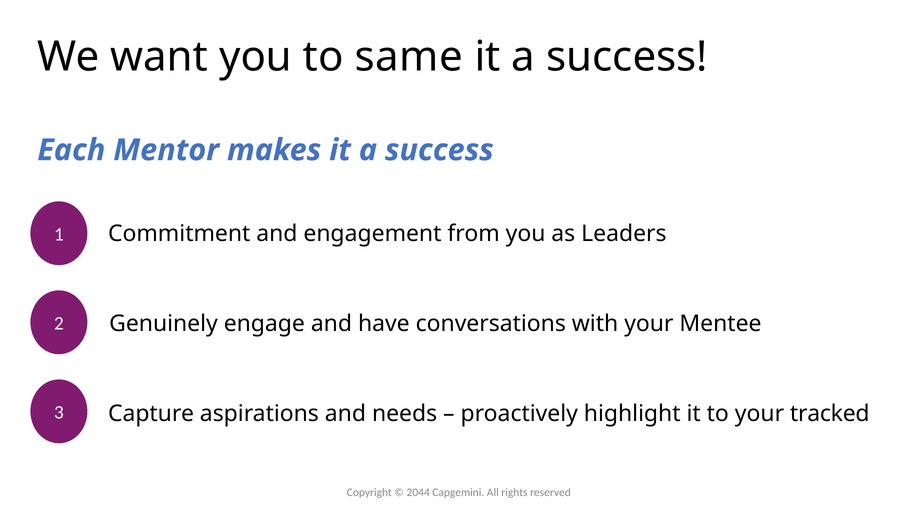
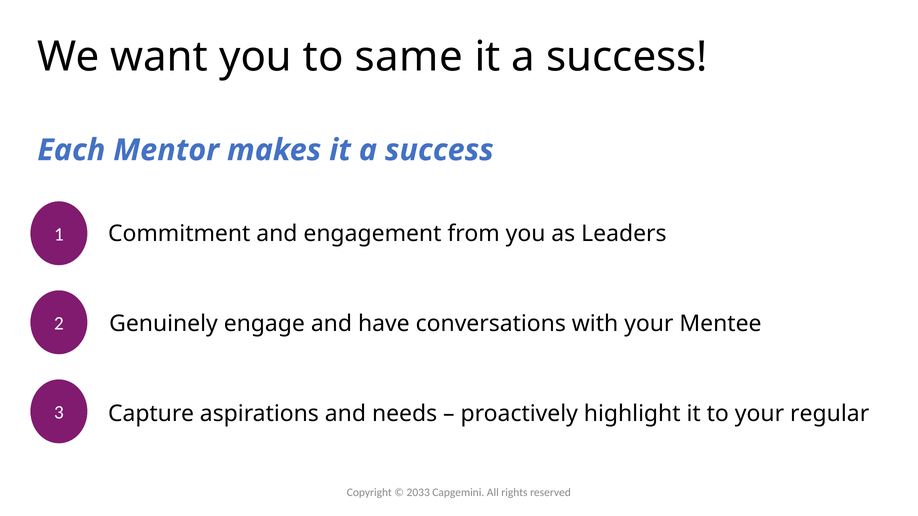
tracked: tracked -> regular
2044: 2044 -> 2033
